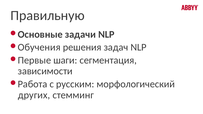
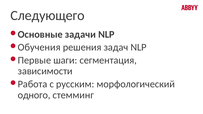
Правильную: Правильную -> Следующего
других: других -> одного
